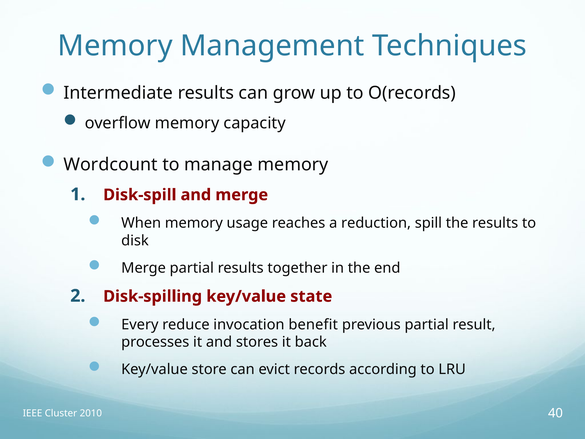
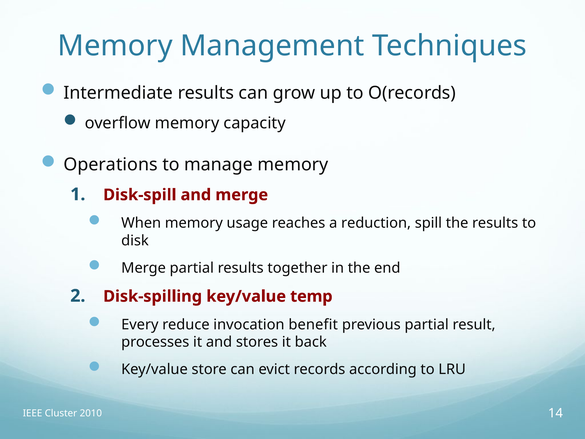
Wordcount: Wordcount -> Operations
state: state -> temp
40: 40 -> 14
